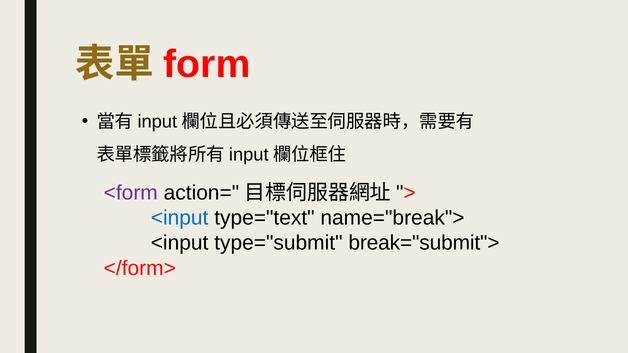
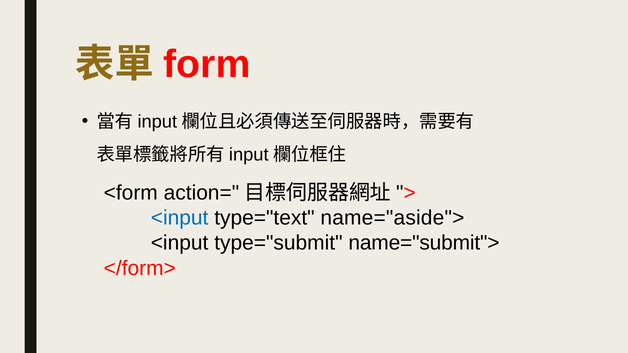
<form colour: purple -> black
name="break">: name="break"> -> name="aside">
break="submit">: break="submit"> -> name="submit">
